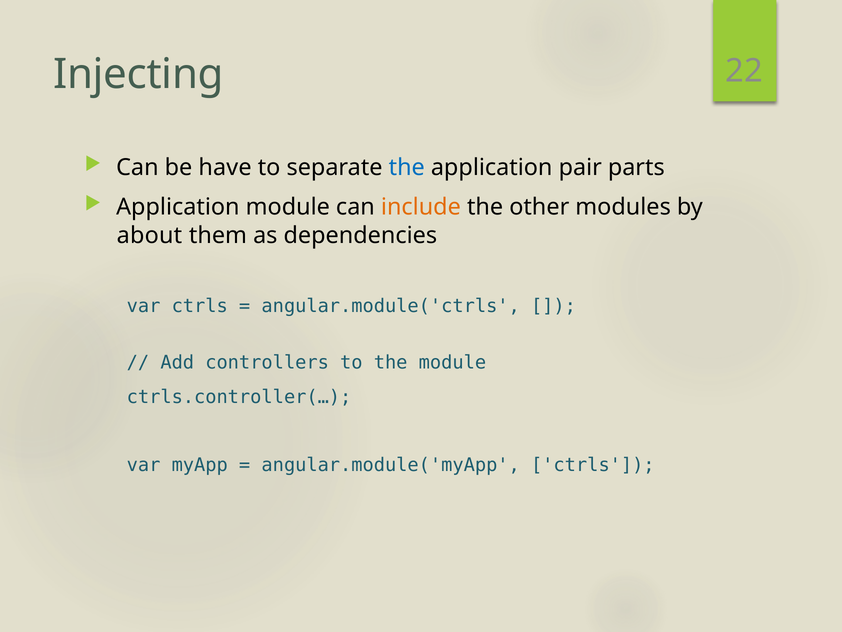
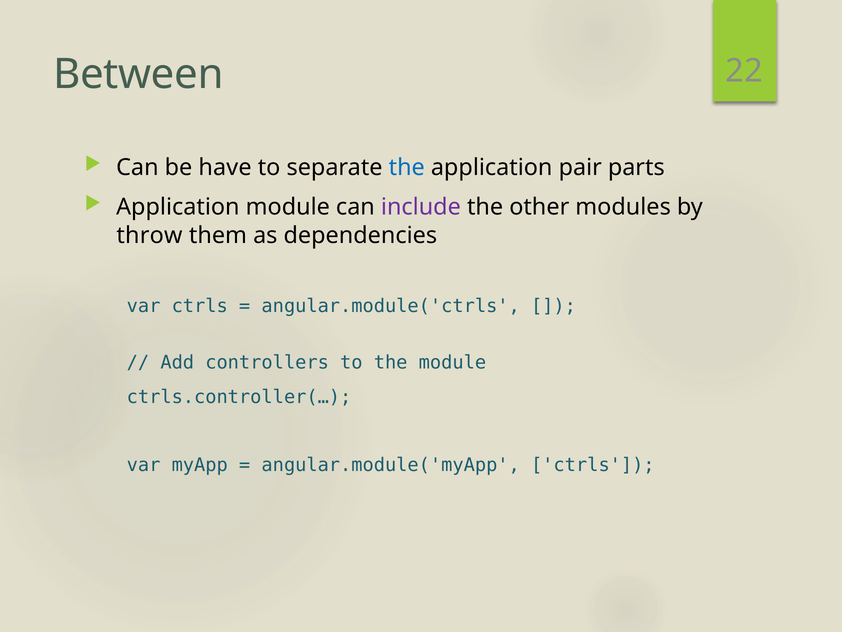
Injecting: Injecting -> Between
include colour: orange -> purple
about: about -> throw
